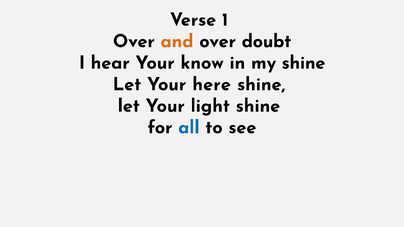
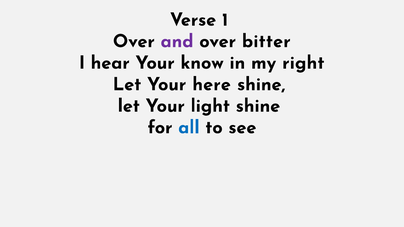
and colour: orange -> purple
doubt: doubt -> bitter
my shine: shine -> right
